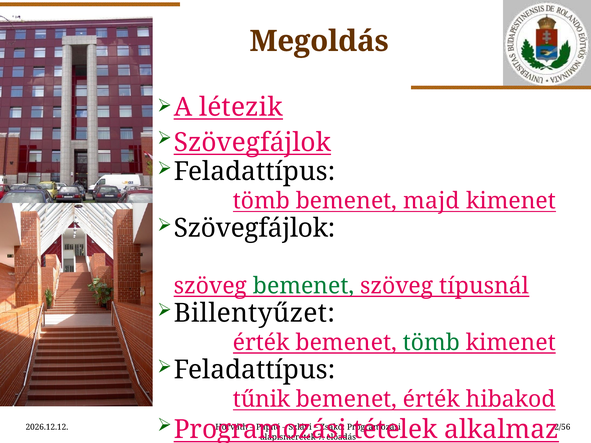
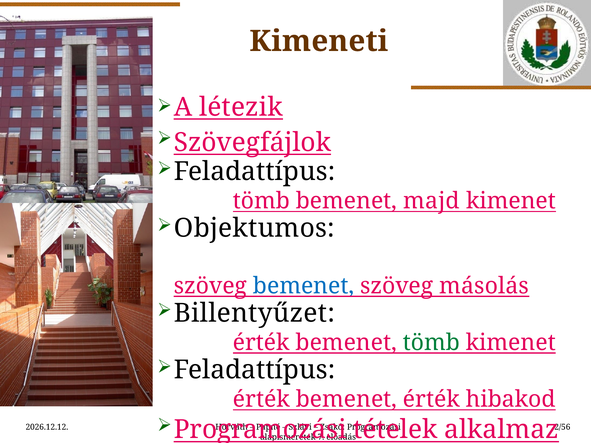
Megoldás: Megoldás -> Kimeneti
Szövegfájlok at (255, 228): Szövegfájlok -> Objektumos
bemenet at (304, 286) colour: green -> blue
típusnál: típusnál -> másolás
tűnik at (262, 400): tűnik -> érték
